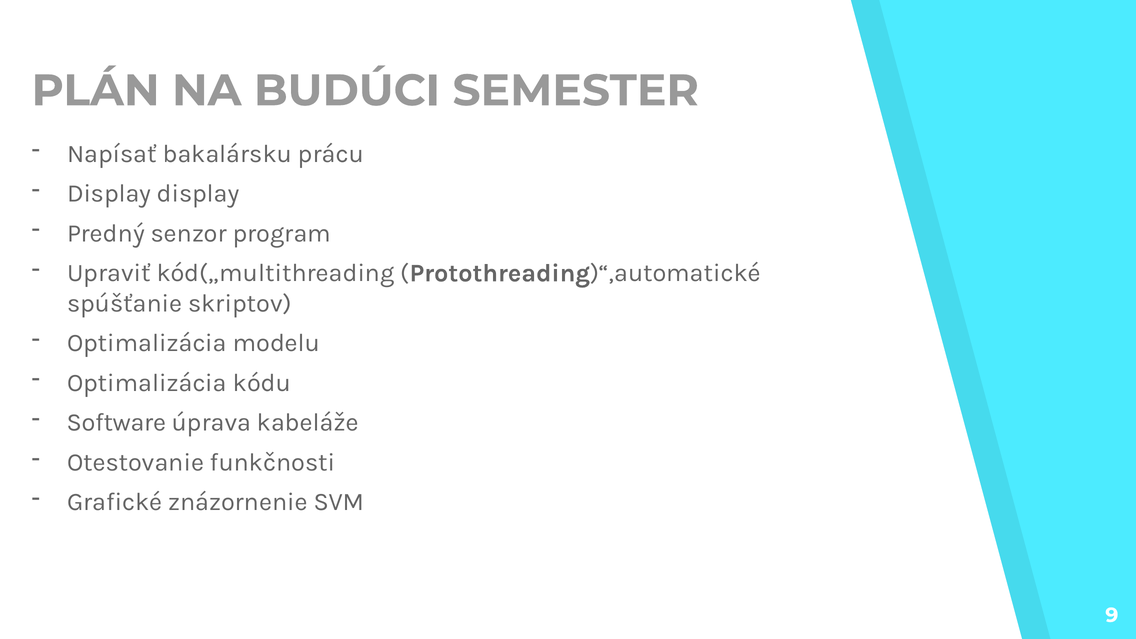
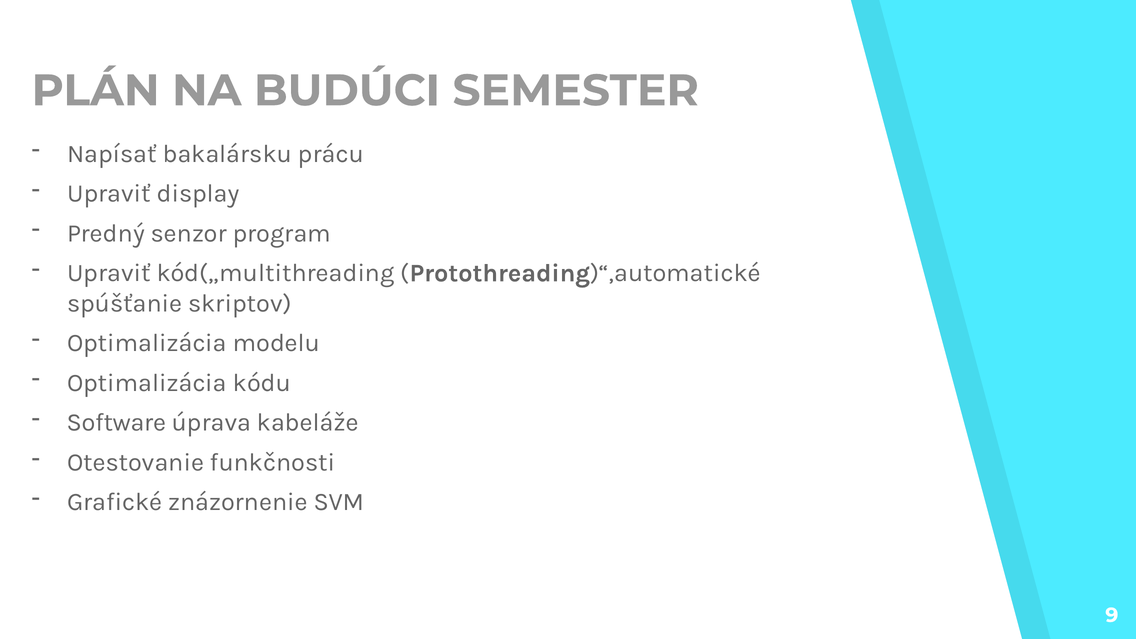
Display at (109, 194): Display -> Upraviť
